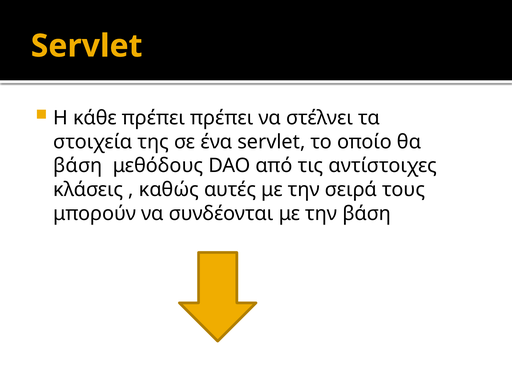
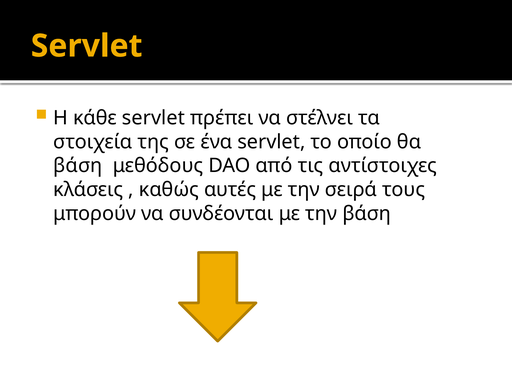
κάθε πρέπει: πρέπει -> servlet
